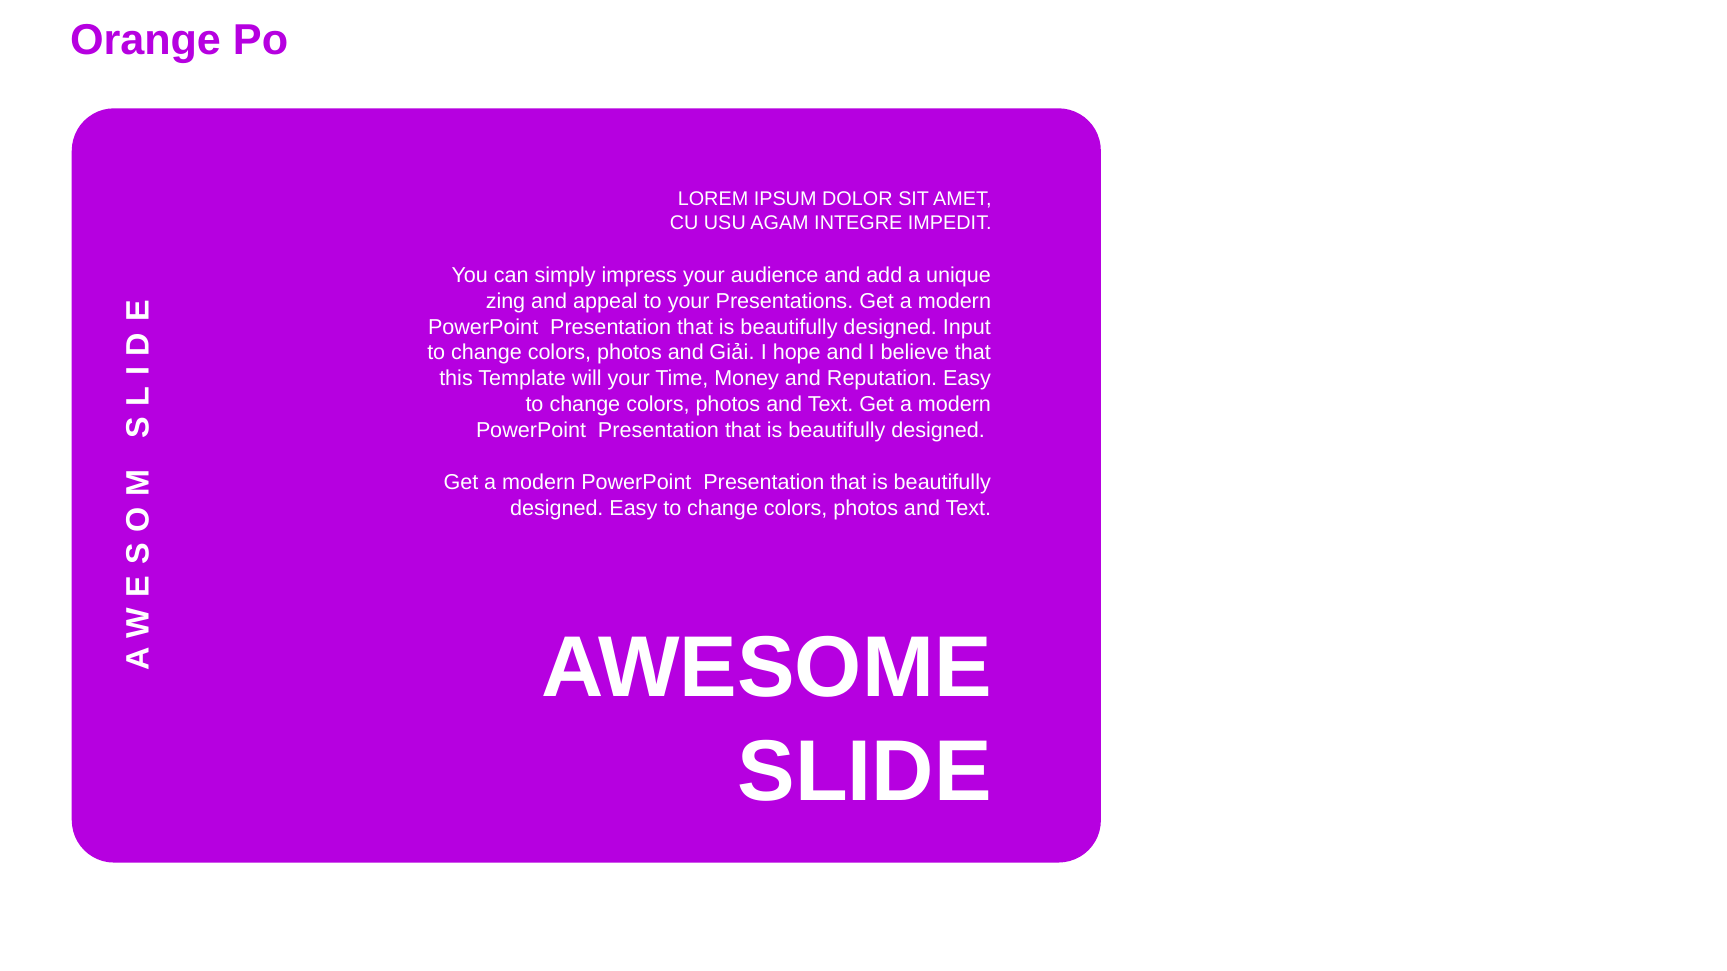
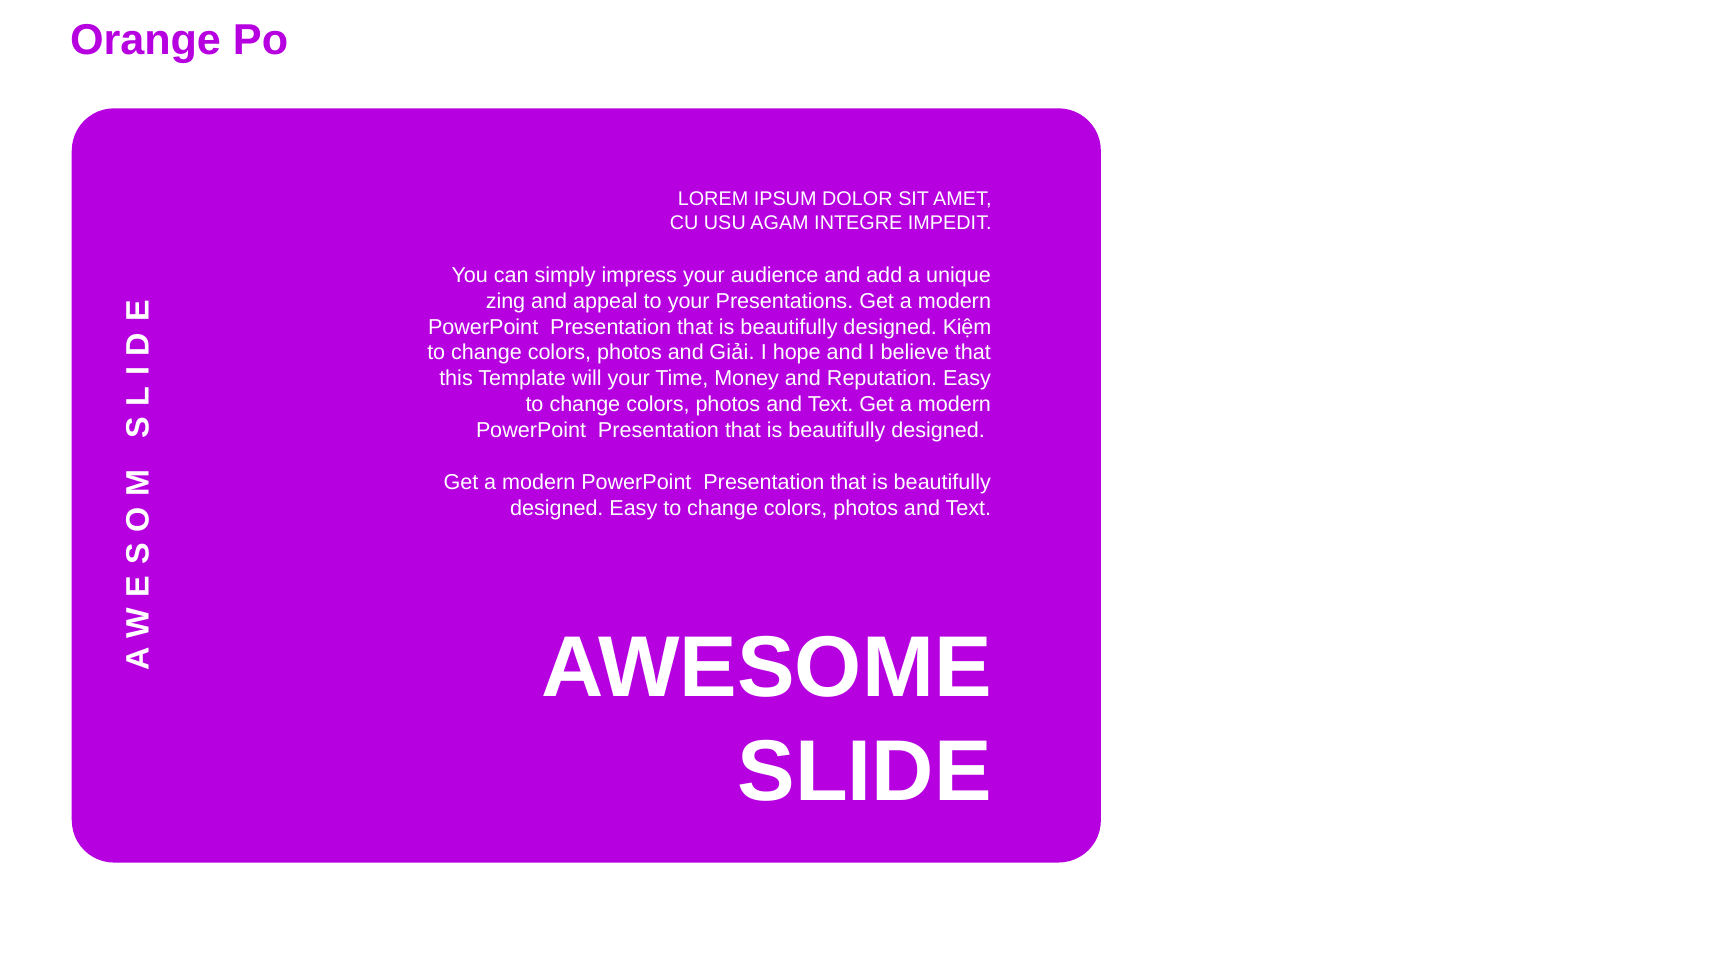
Input: Input -> Kiệm
